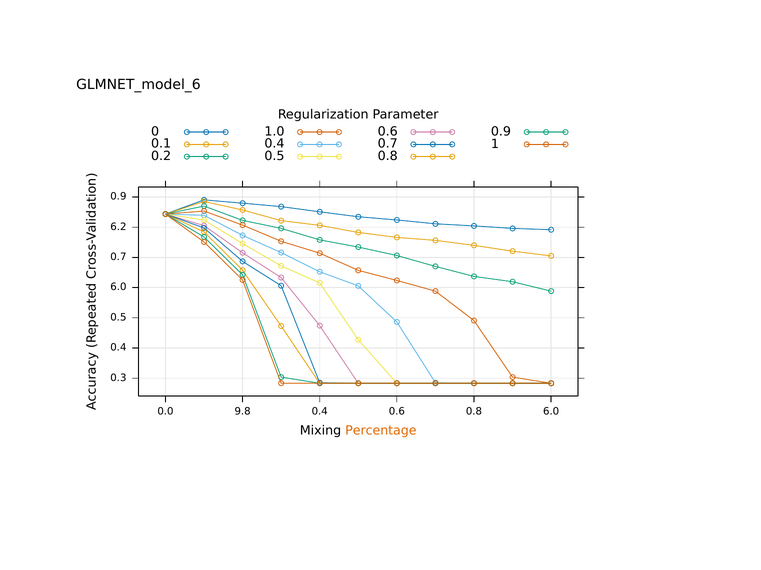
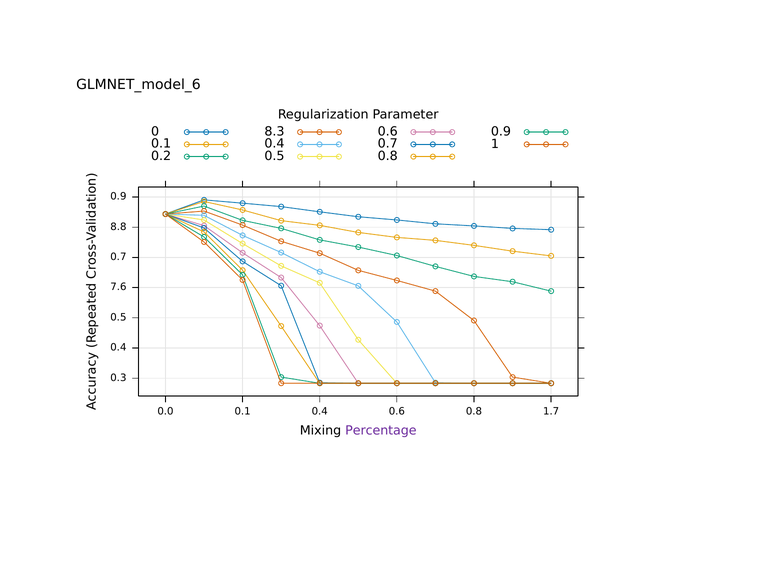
1.0: 1.0 -> 8.3
6.2: 6.2 -> 8.8
6.0 at (118, 288): 6.0 -> 7.6
0.0 9.8: 9.8 -> 0.1
0.8 6.0: 6.0 -> 1.7
Percentage colour: orange -> purple
